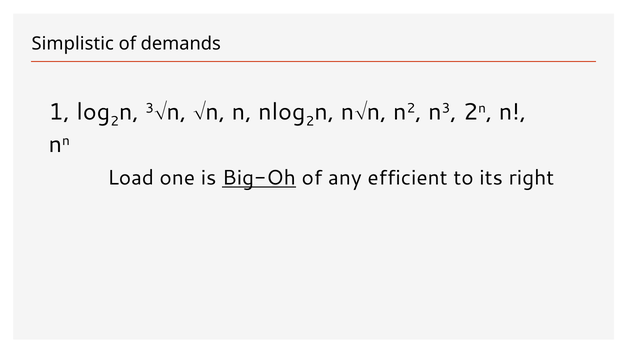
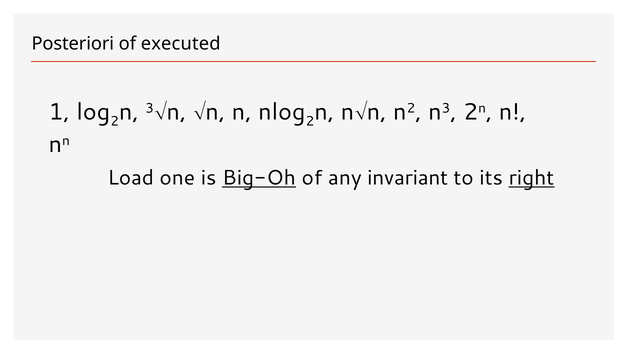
Simplistic: Simplistic -> Posteriori
demands: demands -> executed
efficient: efficient -> invariant
right underline: none -> present
